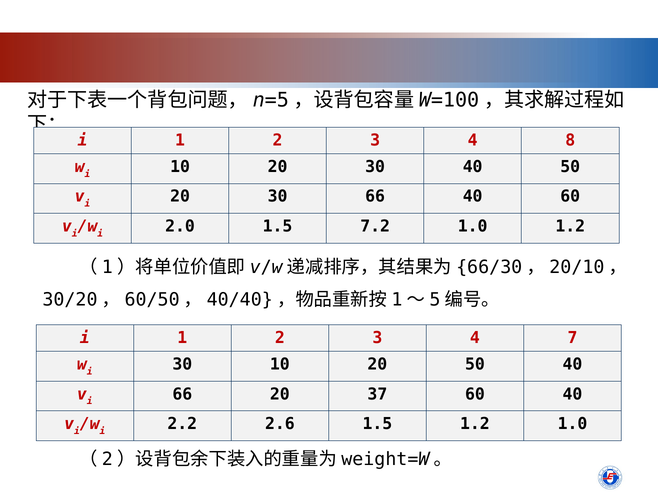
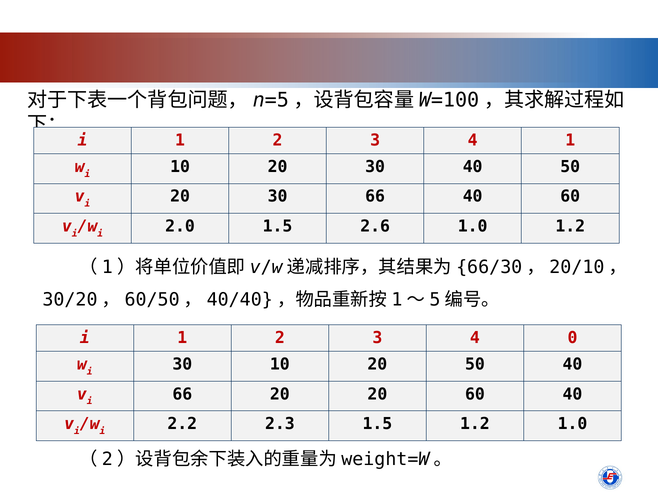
4 8: 8 -> 1
7.2: 7.2 -> 2.6
7: 7 -> 0
20 37: 37 -> 20
2.6: 2.6 -> 2.3
